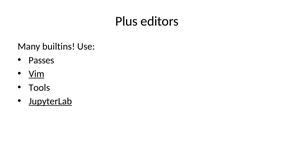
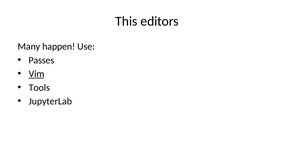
Plus: Plus -> This
builtins: builtins -> happen
JupyterLab underline: present -> none
